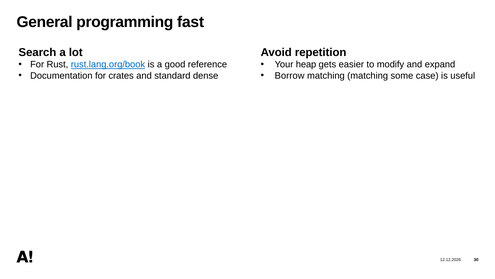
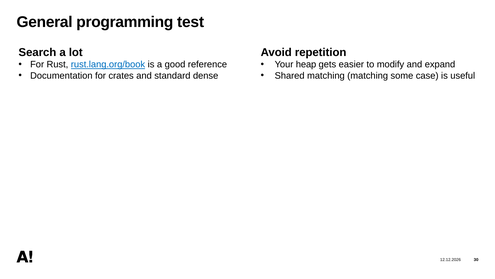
fast: fast -> test
Borrow: Borrow -> Shared
